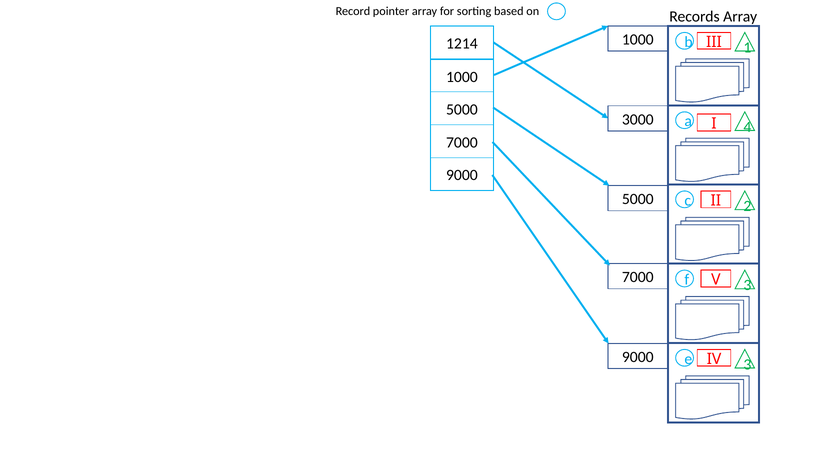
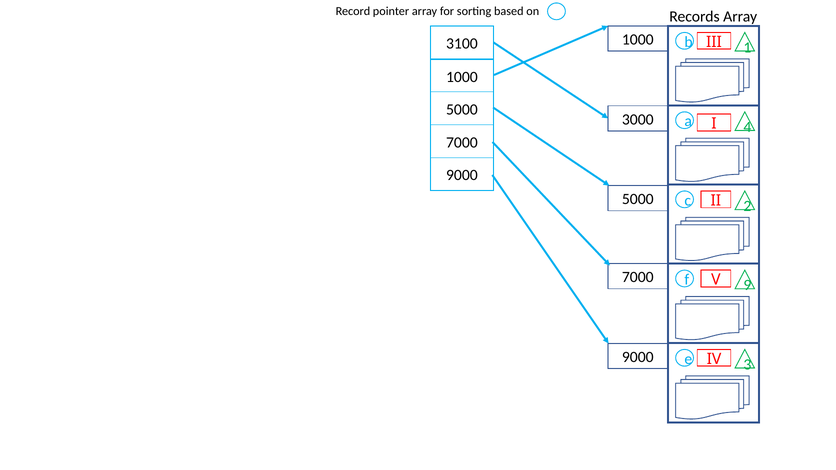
1214: 1214 -> 3100
V 3: 3 -> 9
